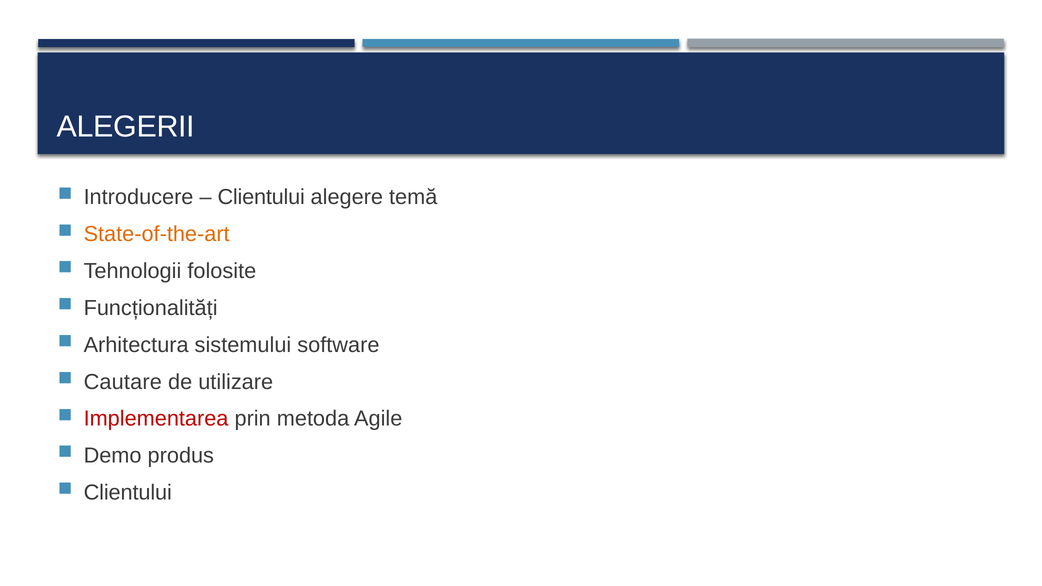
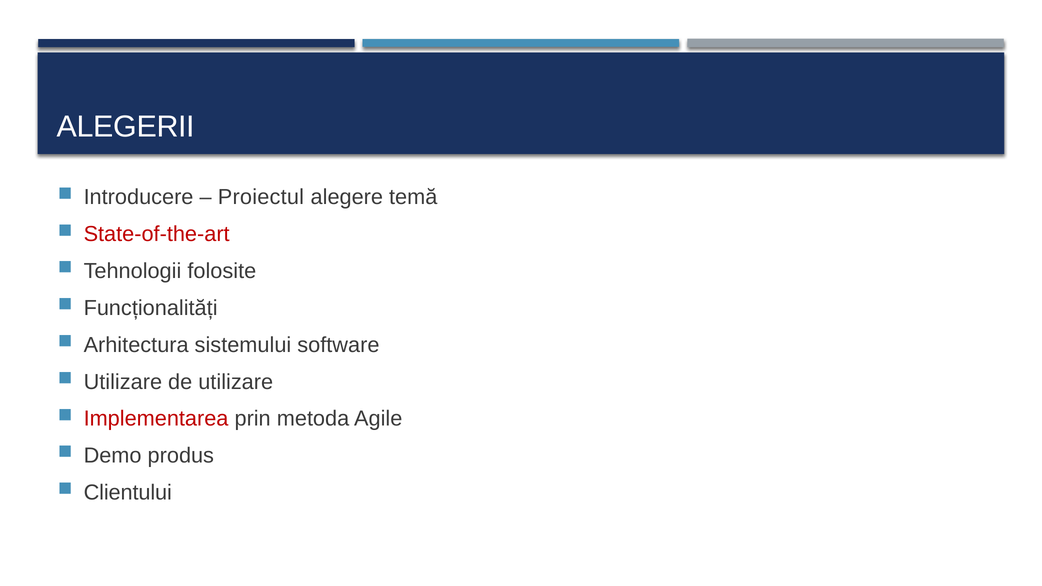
Clientului at (261, 197): Clientului -> Proiectul
State-of-the-art colour: orange -> red
Cautare at (123, 382): Cautare -> Utilizare
